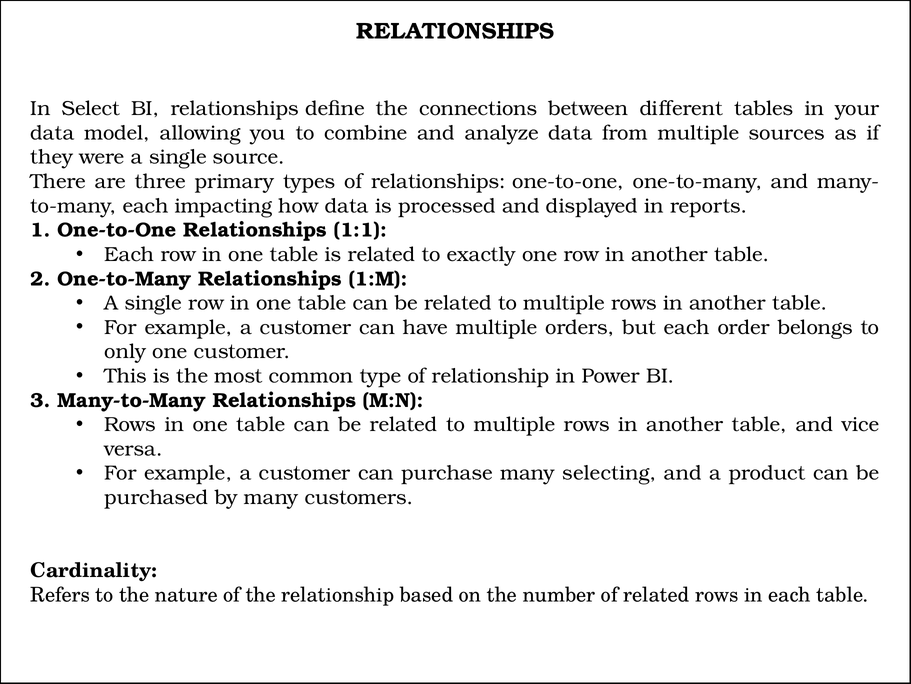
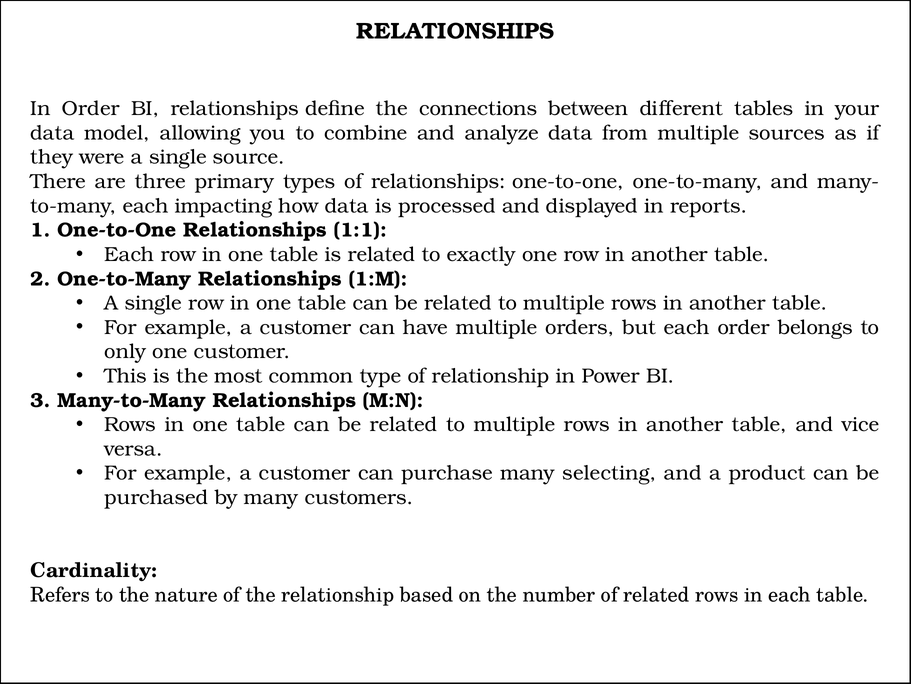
In Select: Select -> Order
